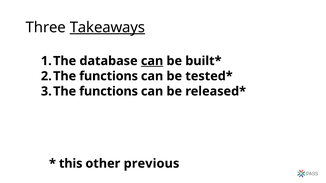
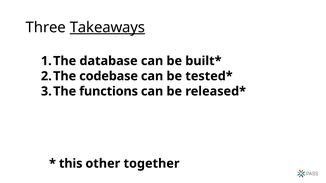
can at (152, 61) underline: present -> none
functions at (109, 76): functions -> codebase
previous: previous -> together
